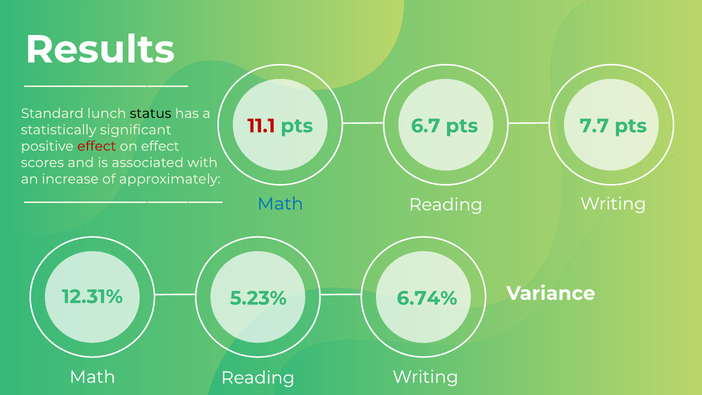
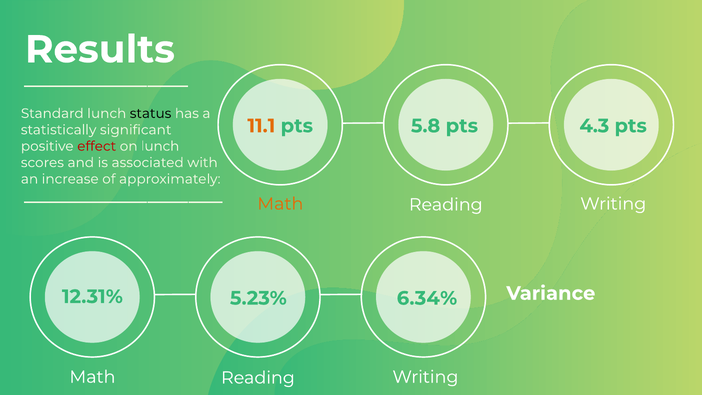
11.1 colour: red -> orange
6.7: 6.7 -> 5.8
7.7: 7.7 -> 4.3
on effect: effect -> lunch
Math at (280, 204) colour: blue -> orange
6.74%: 6.74% -> 6.34%
